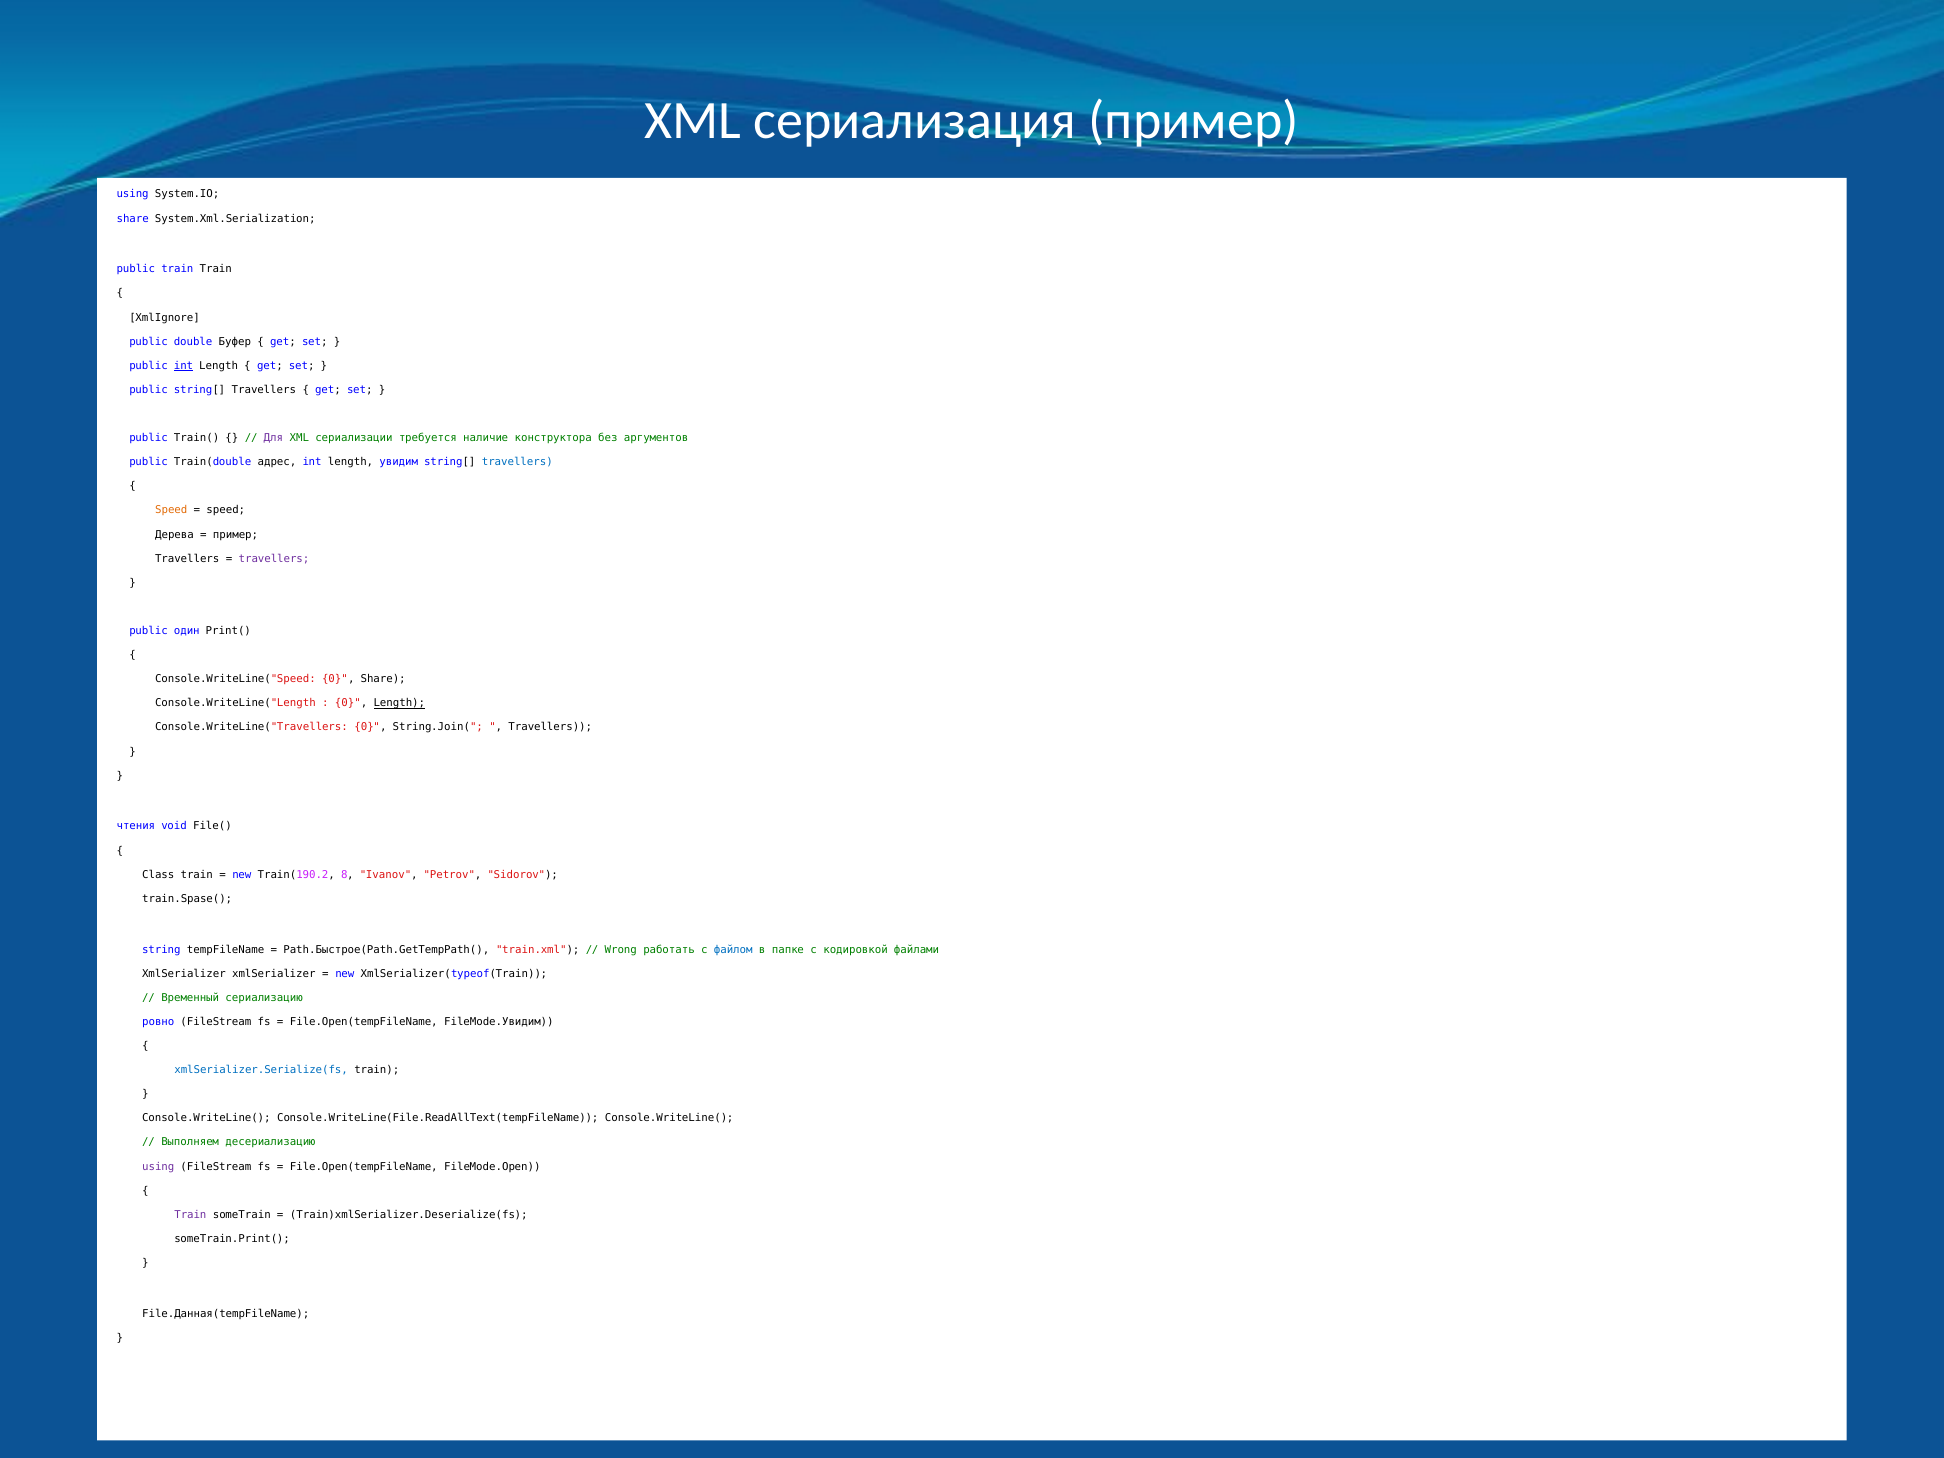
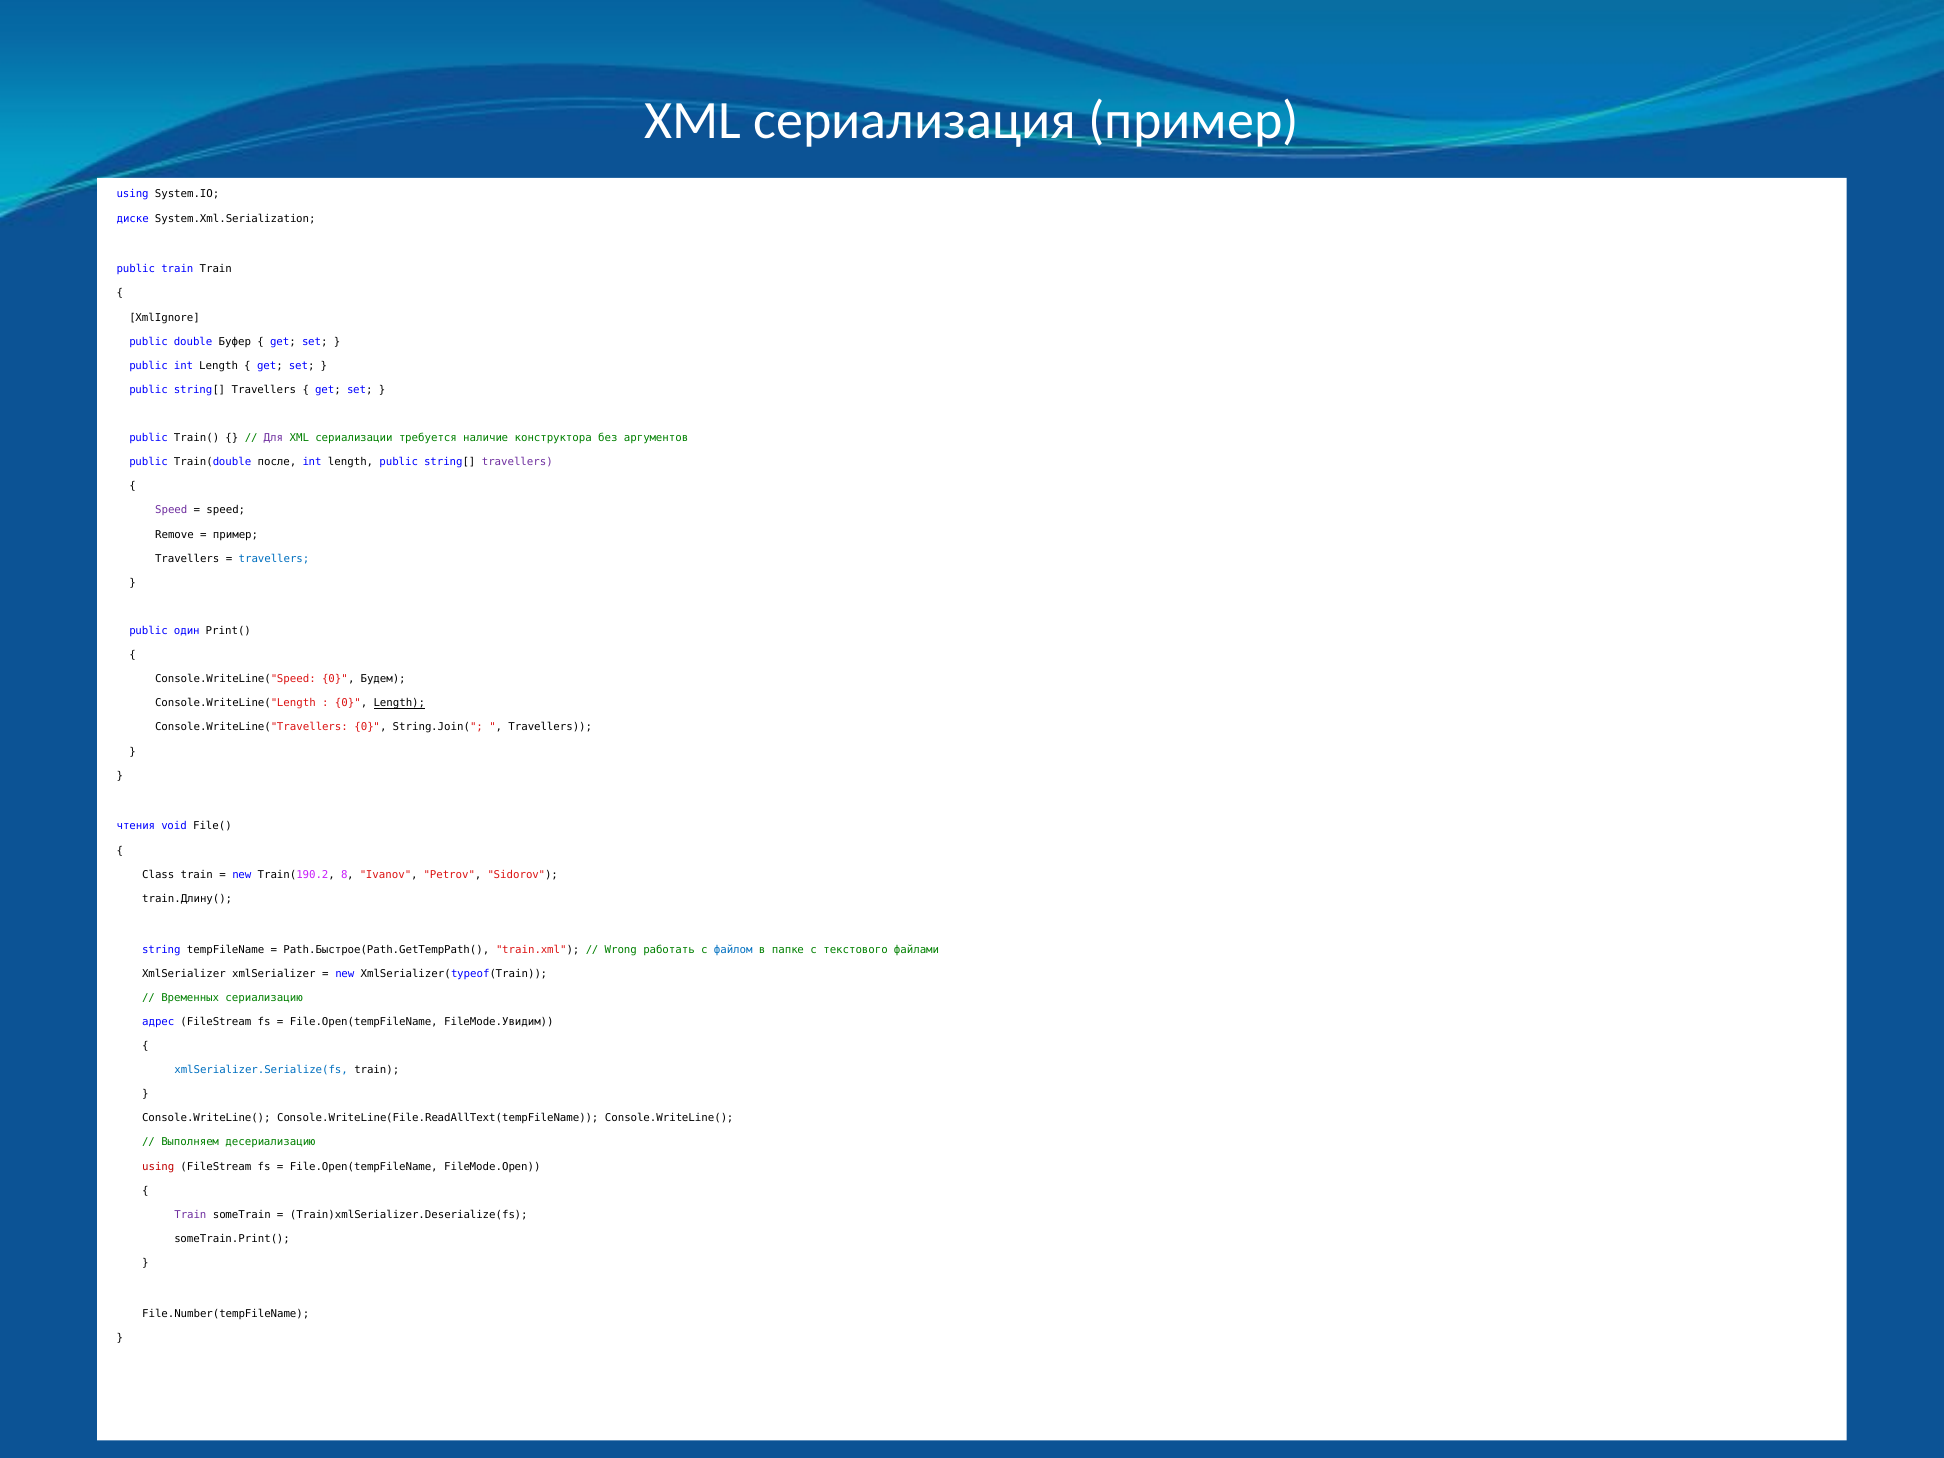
share at (133, 218): share -> диске
int at (184, 366) underline: present -> none
адрес: адрес -> после
length увидим: увидим -> public
travellers at (517, 462) colour: blue -> purple
Speed at (171, 510) colour: orange -> purple
Дерева: Дерева -> Remove
travellers at (274, 559) colour: purple -> blue
0 Share: Share -> Будем
train.Spase(: train.Spase( -> train.Длину(
кодировкой: кодировкой -> текстового
Временный: Временный -> Временных
ровно: ровно -> адрес
using at (158, 1167) colour: purple -> red
File.Данная(tempFileName: File.Данная(tempFileName -> File.Number(tempFileName
